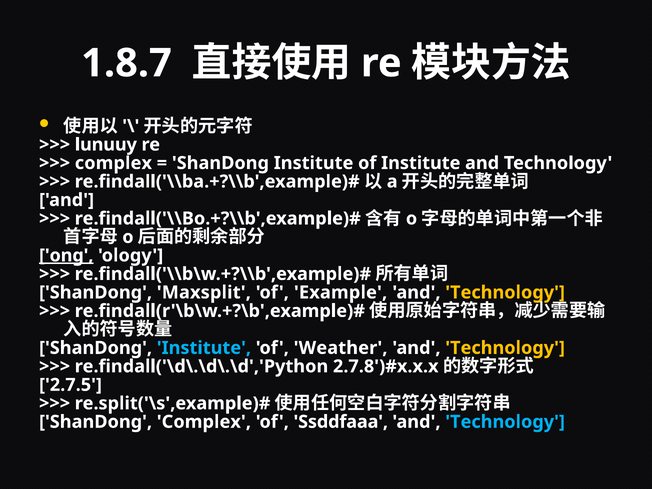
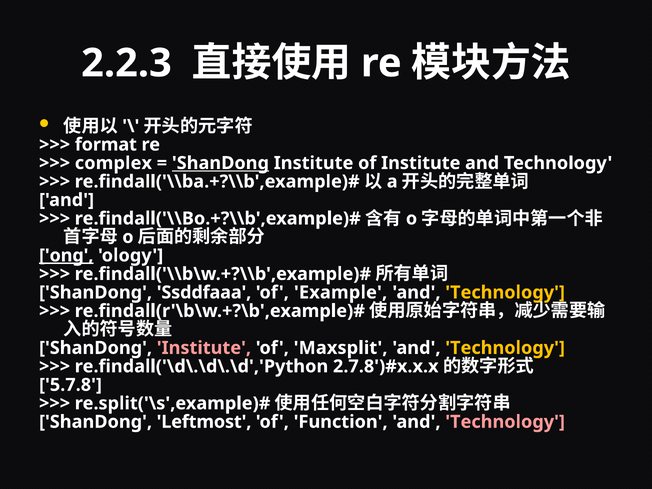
1.8.7: 1.8.7 -> 2.2.3
lunuuy: lunuuy -> format
ShanDong at (220, 163) underline: none -> present
Maxsplit: Maxsplit -> Ssddfaaa
Institute at (204, 348) colour: light blue -> pink
Weather: Weather -> Maxsplit
2.7.5: 2.7.5 -> 5.7.8
ShanDong Complex: Complex -> Leftmost
Ssddfaaa: Ssddfaaa -> Function
Technology at (505, 422) colour: light blue -> pink
